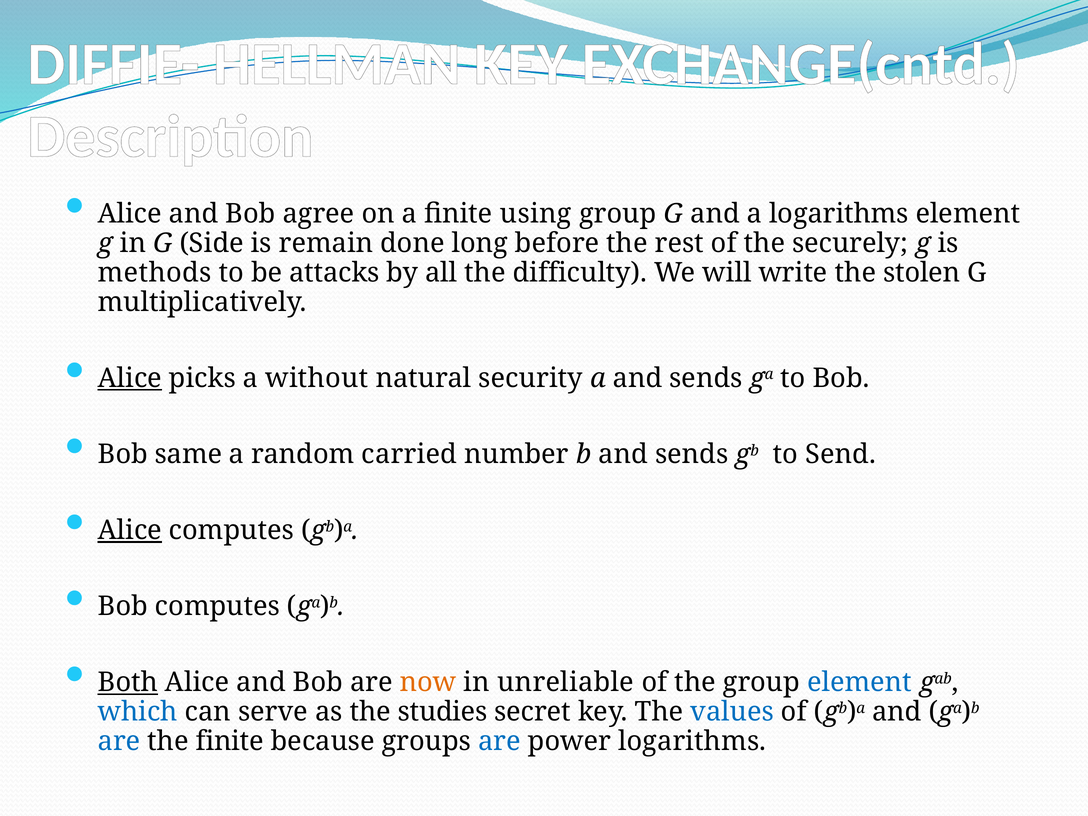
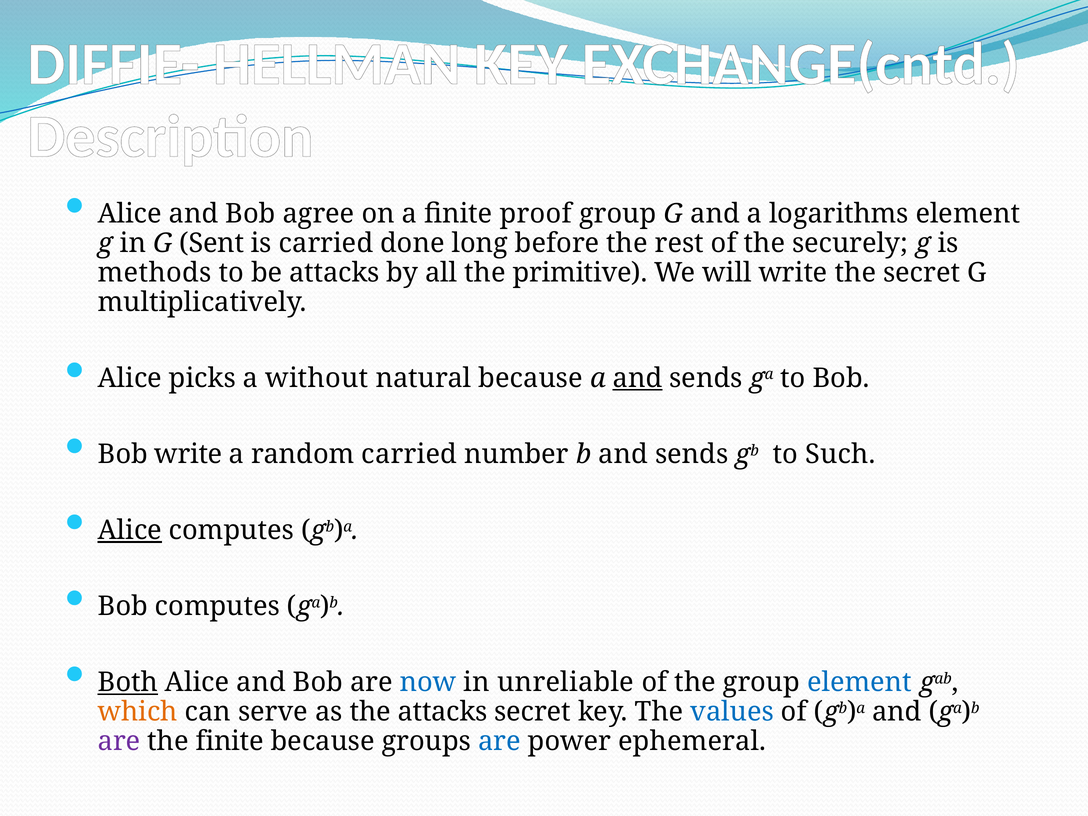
using: using -> proof
Side: Side -> Sent
is remain: remain -> carried
difficulty: difficulty -> primitive
the stolen: stolen -> secret
Alice at (130, 378) underline: present -> none
natural security: security -> because
and at (638, 378) underline: none -> present
Bob same: same -> write
Send: Send -> Such
now colour: orange -> blue
which colour: blue -> orange
the studies: studies -> attacks
are at (119, 741) colour: blue -> purple
power logarithms: logarithms -> ephemeral
